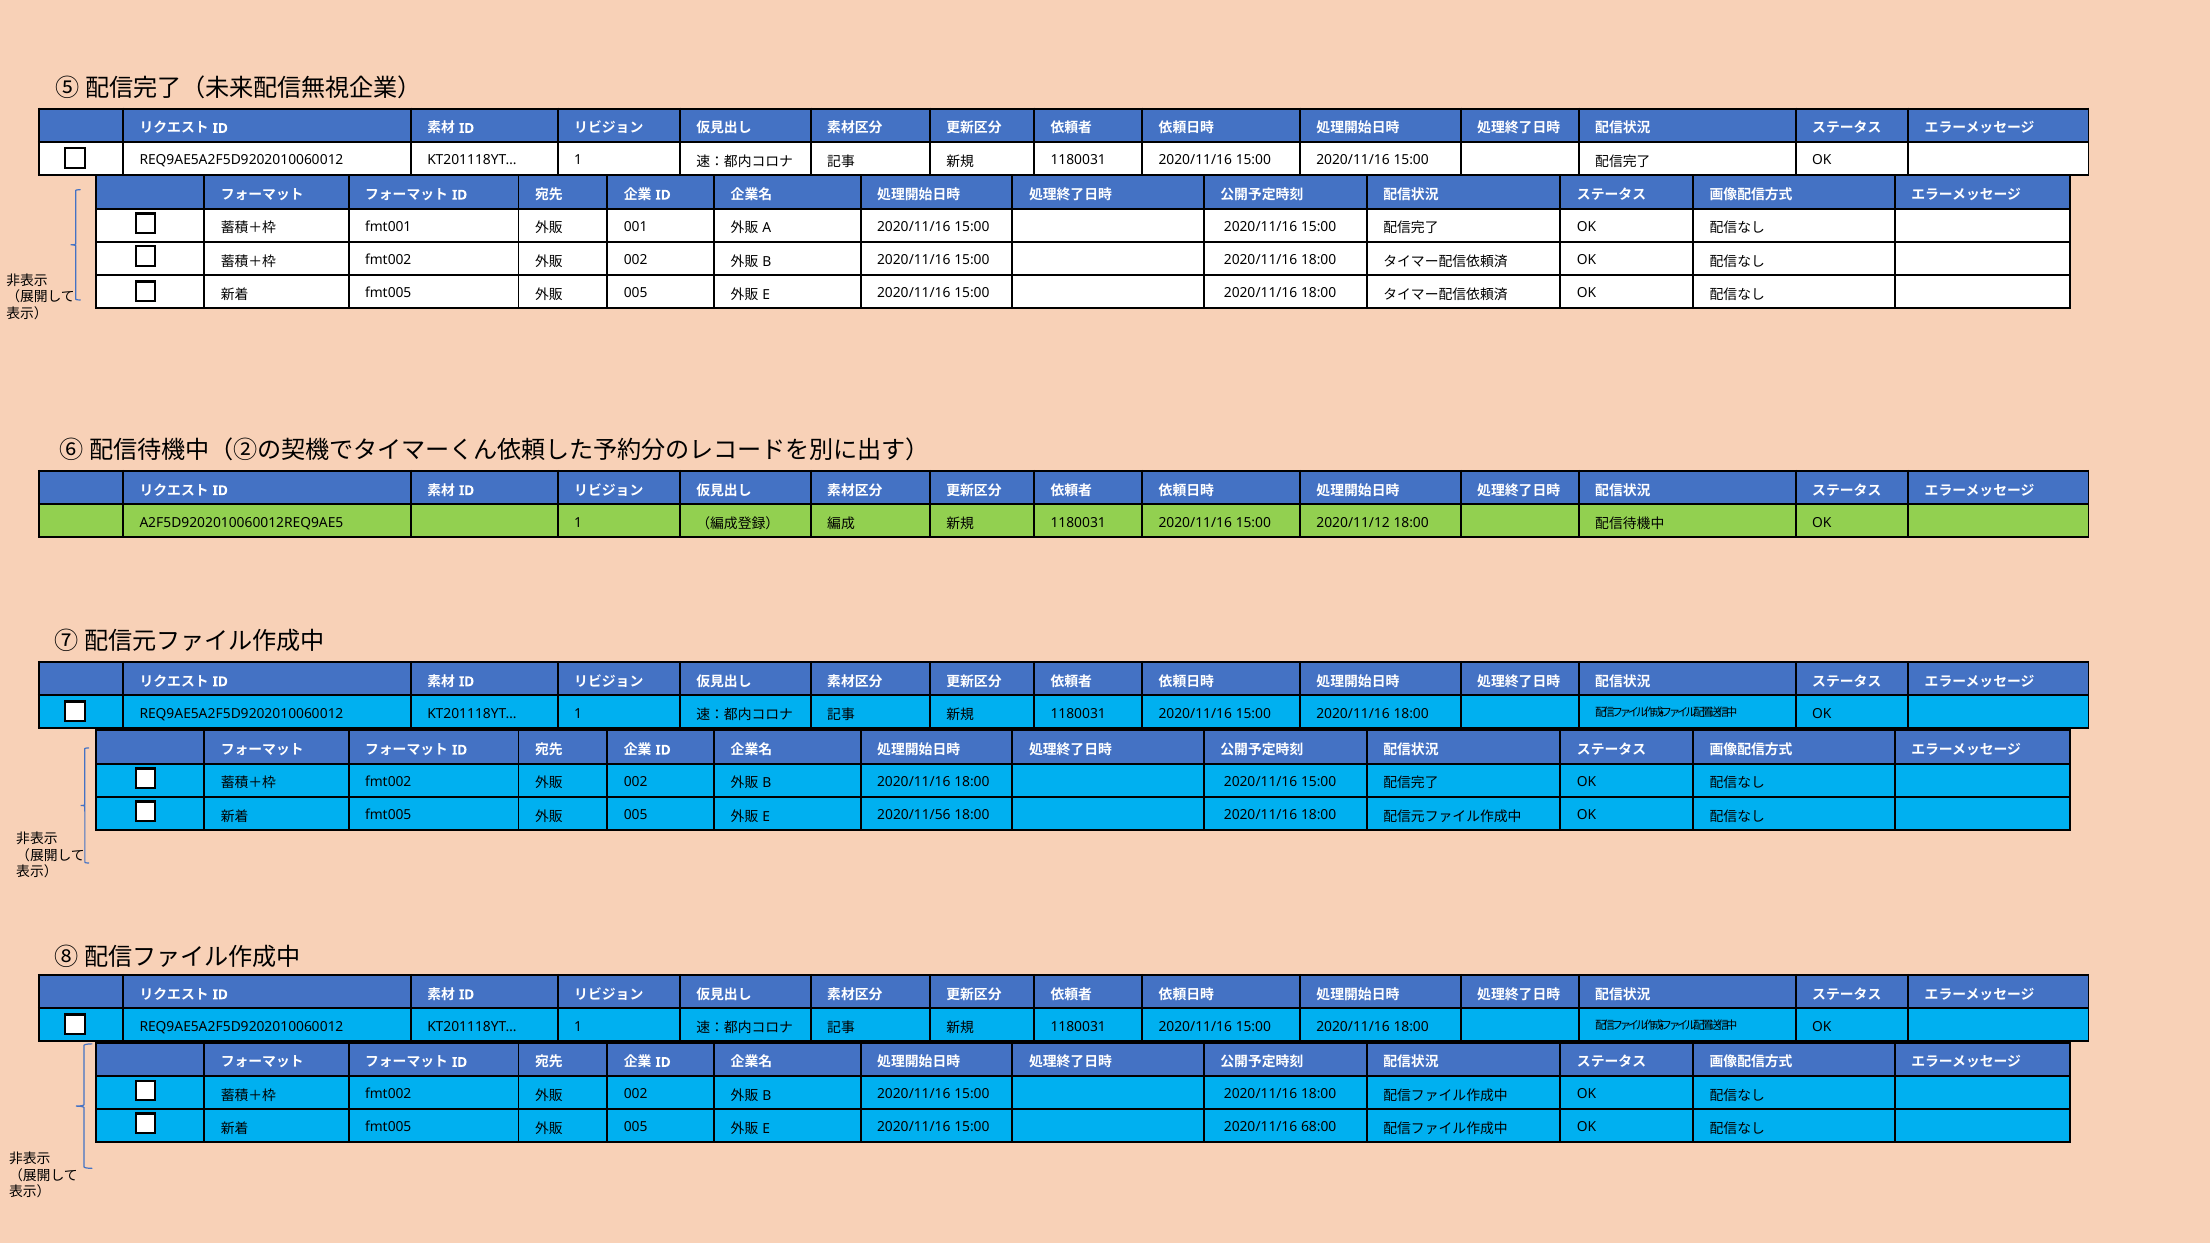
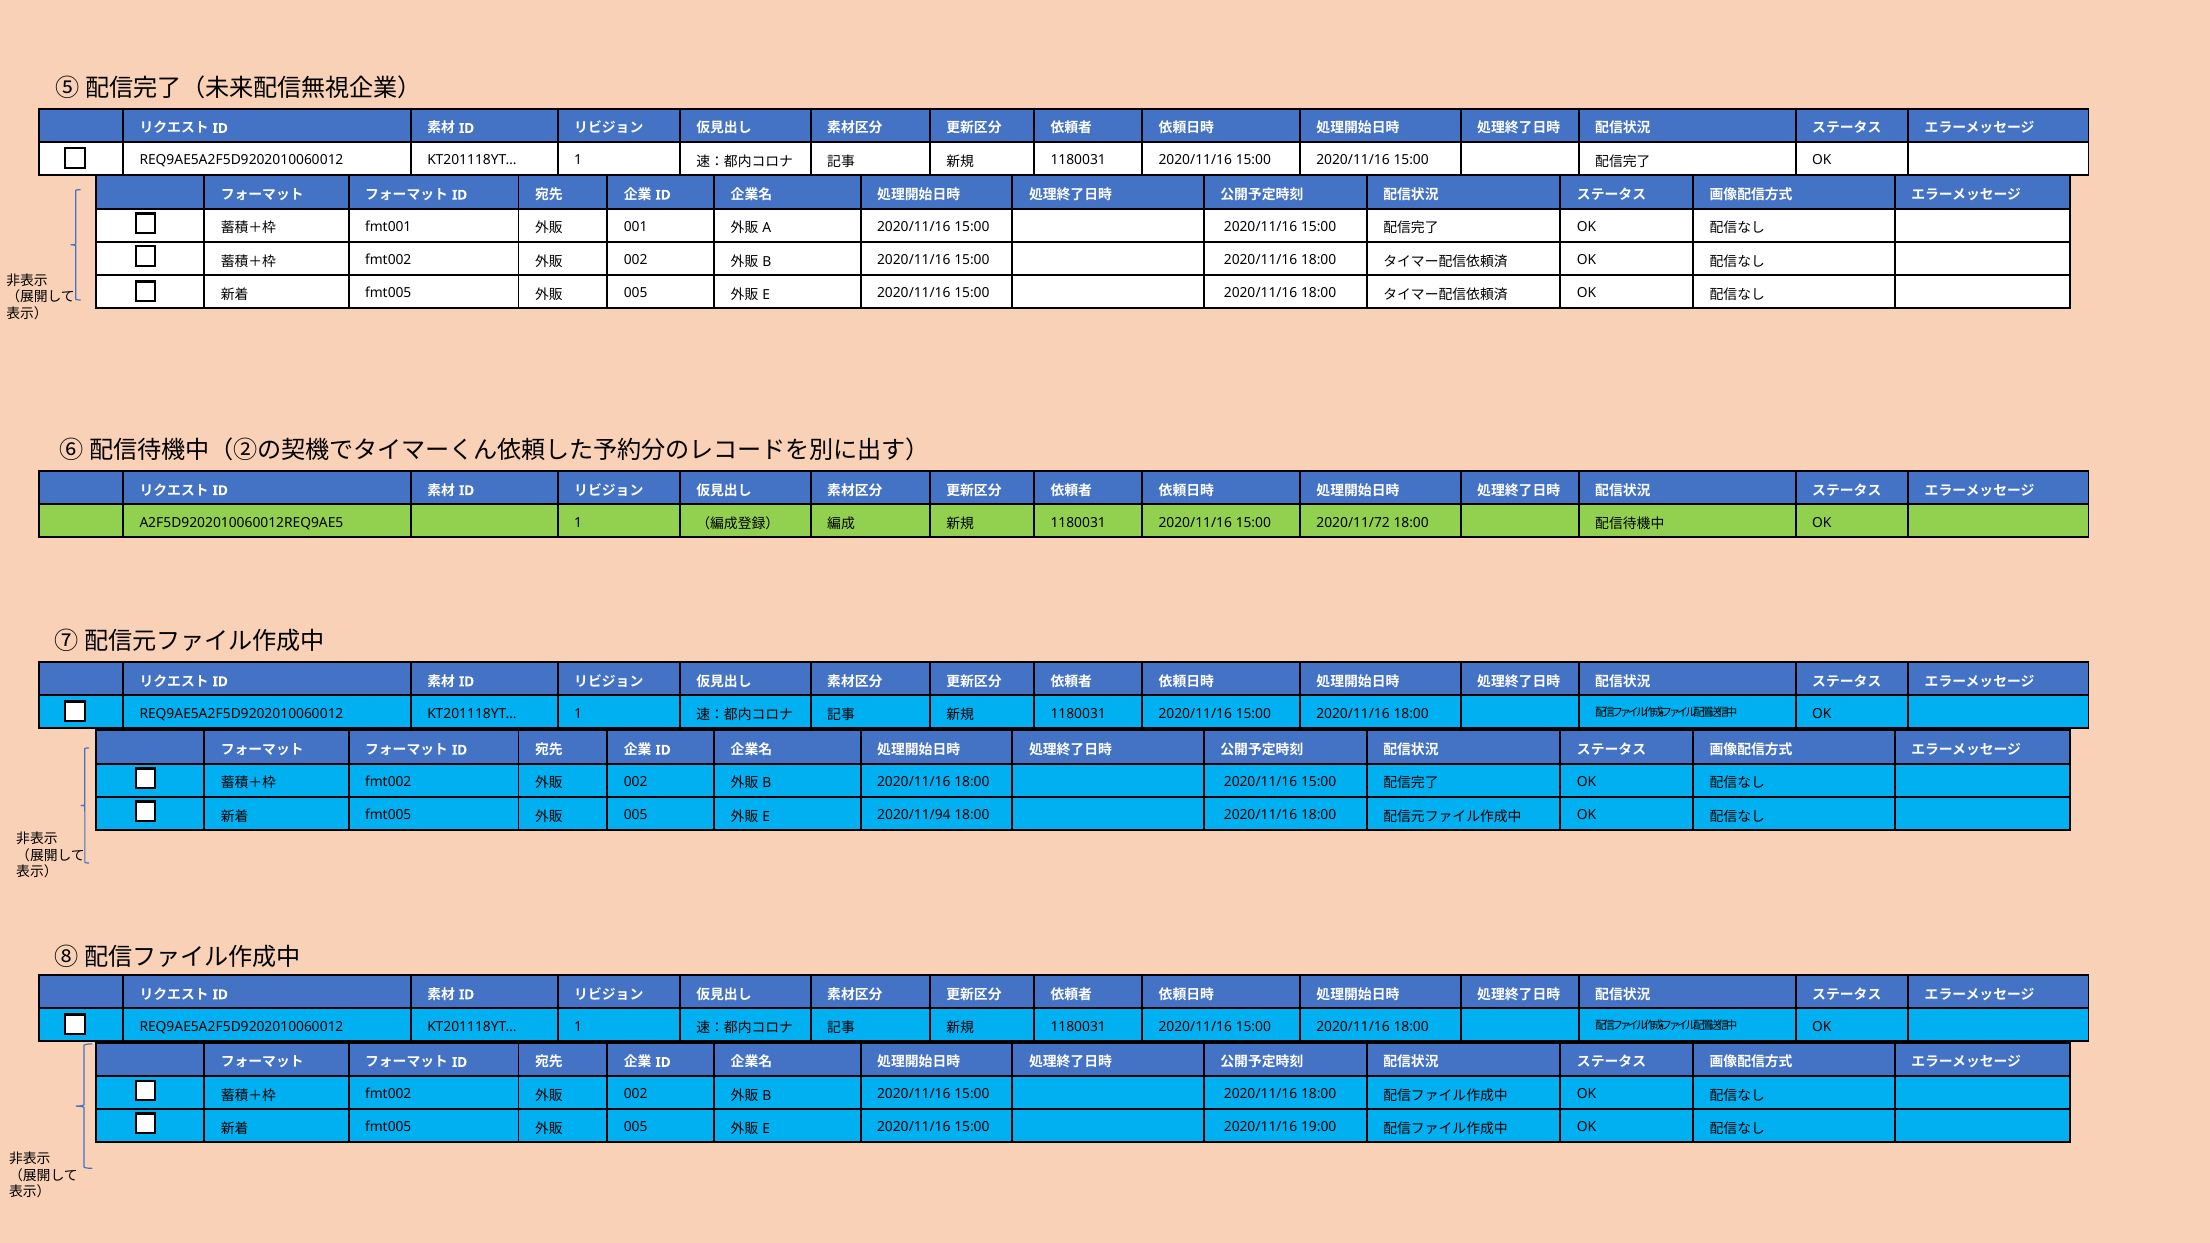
2020/11/12: 2020/11/12 -> 2020/11/72
2020/11/56: 2020/11/56 -> 2020/11/94
68:00: 68:00 -> 19:00
